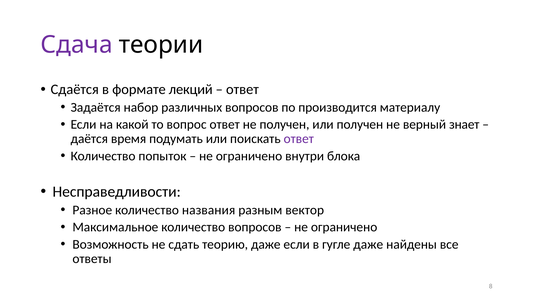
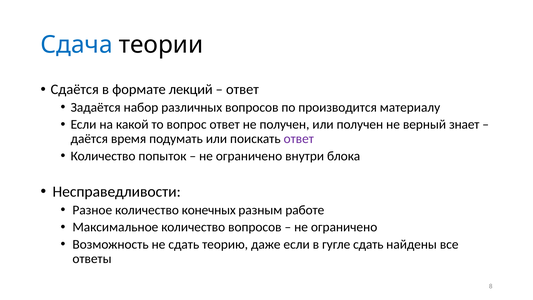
Сдача colour: purple -> blue
названия: названия -> конечных
вектор: вектор -> работе
гугле даже: даже -> сдать
